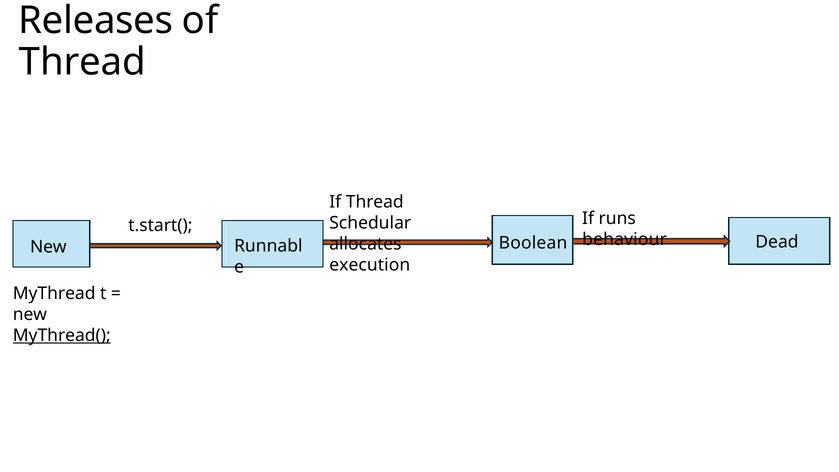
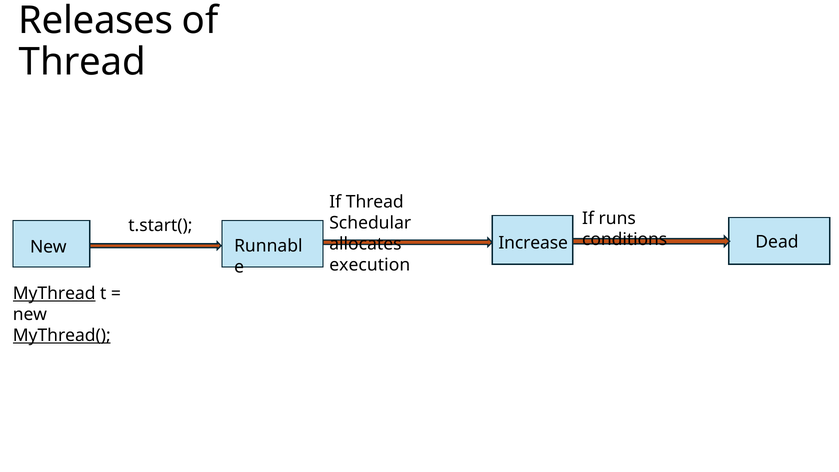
behaviour: behaviour -> conditions
Boolean: Boolean -> Increase
MyThread underline: none -> present
